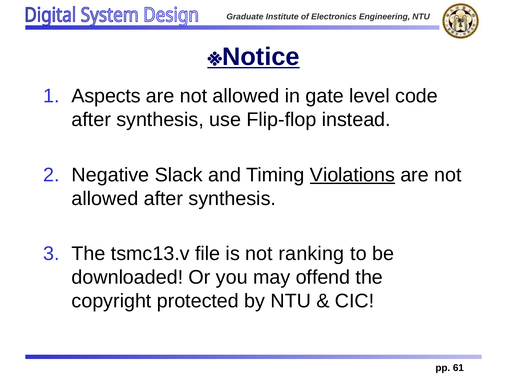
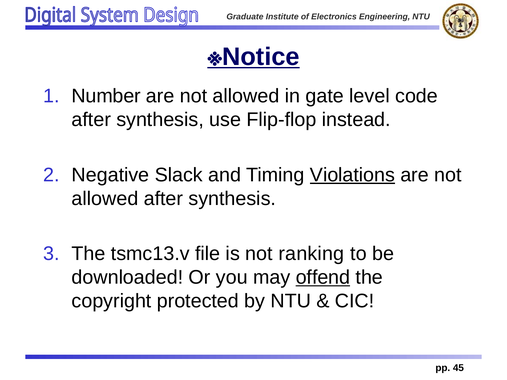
Aspects: Aspects -> Number
offend underline: none -> present
61: 61 -> 45
